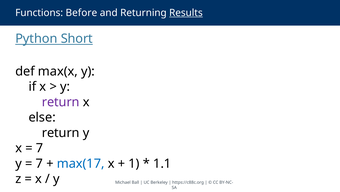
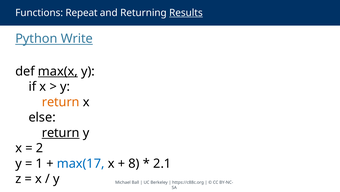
Before: Before -> Repeat
Short: Short -> Write
max(x underline: none -> present
return at (61, 102) colour: purple -> orange
return at (61, 132) underline: none -> present
7 at (40, 148): 7 -> 2
7 at (39, 163): 7 -> 1
1: 1 -> 8
1.1: 1.1 -> 2.1
